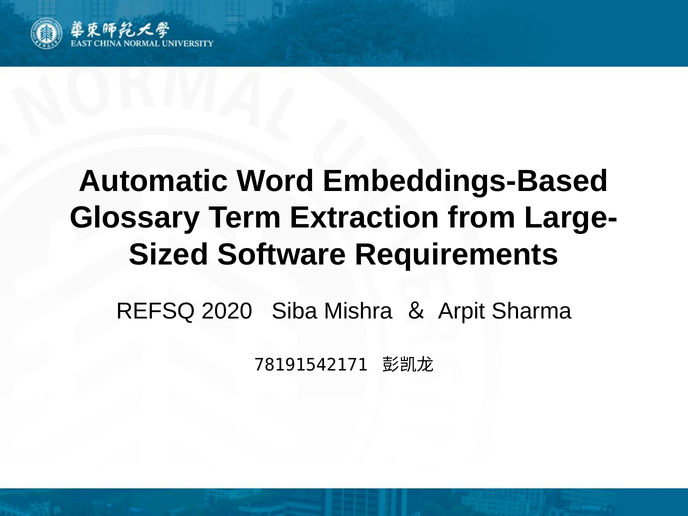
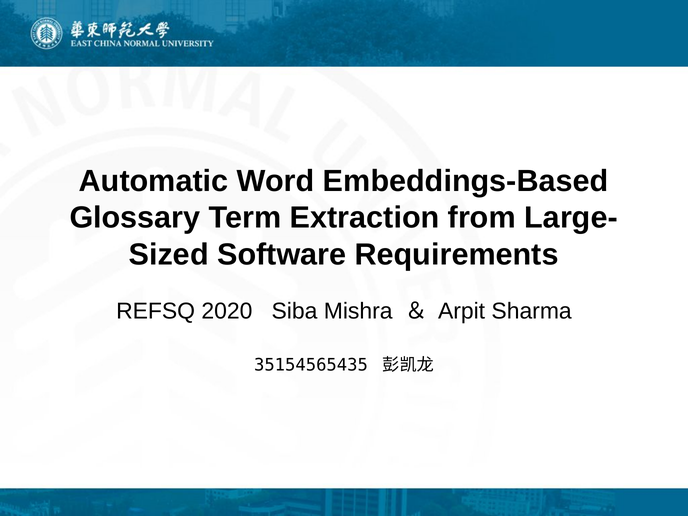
78191542171: 78191542171 -> 35154565435
